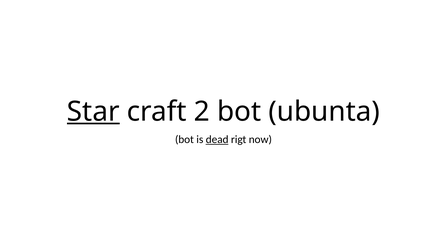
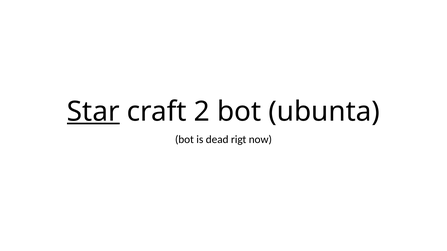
dead underline: present -> none
